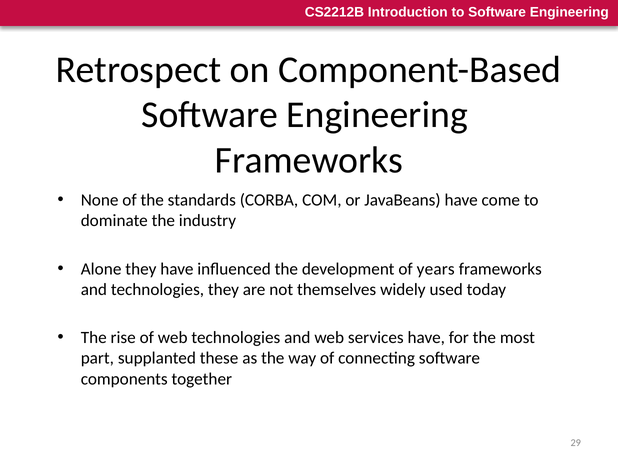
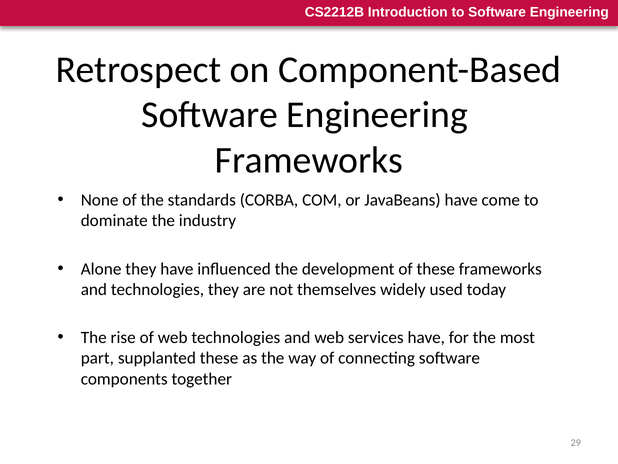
of years: years -> these
